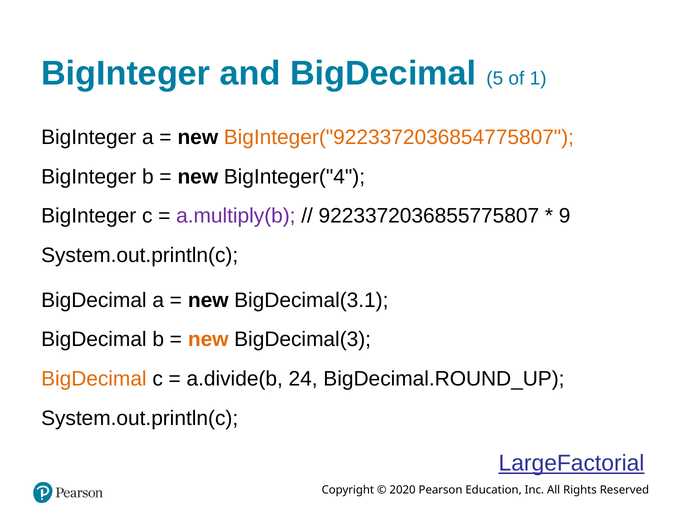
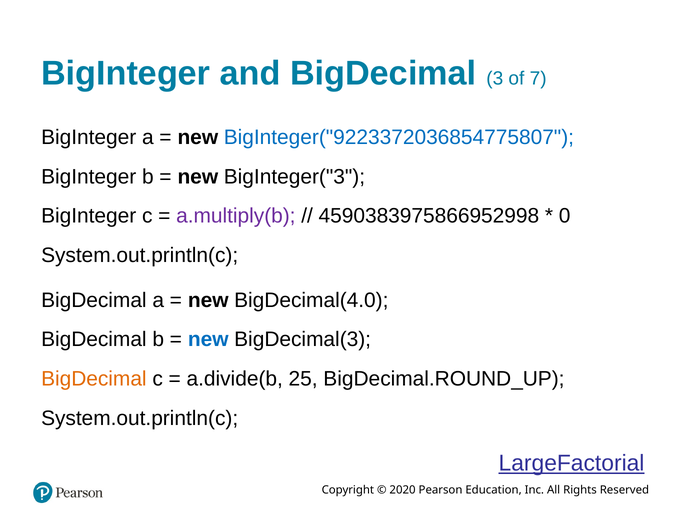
5: 5 -> 3
1: 1 -> 7
BigInteger("9223372036854775807 colour: orange -> blue
BigInteger("4: BigInteger("4 -> BigInteger("3
9223372036855775807: 9223372036855775807 -> 4590383975866952998
9: 9 -> 0
BigDecimal(3.1: BigDecimal(3.1 -> BigDecimal(4.0
new at (208, 339) colour: orange -> blue
24: 24 -> 25
